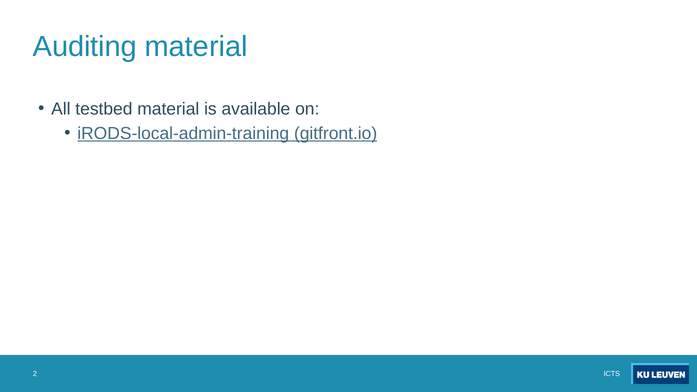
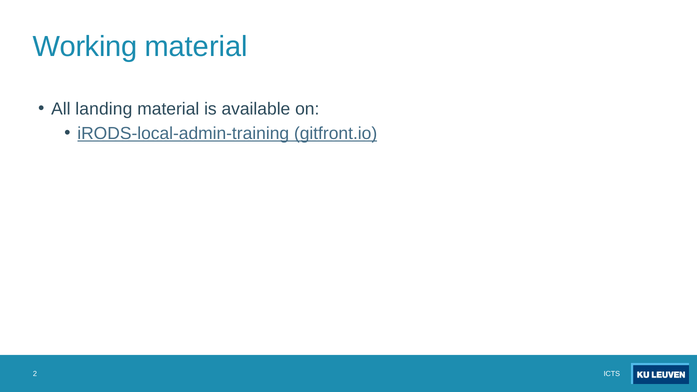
Auditing: Auditing -> Working
testbed: testbed -> landing
